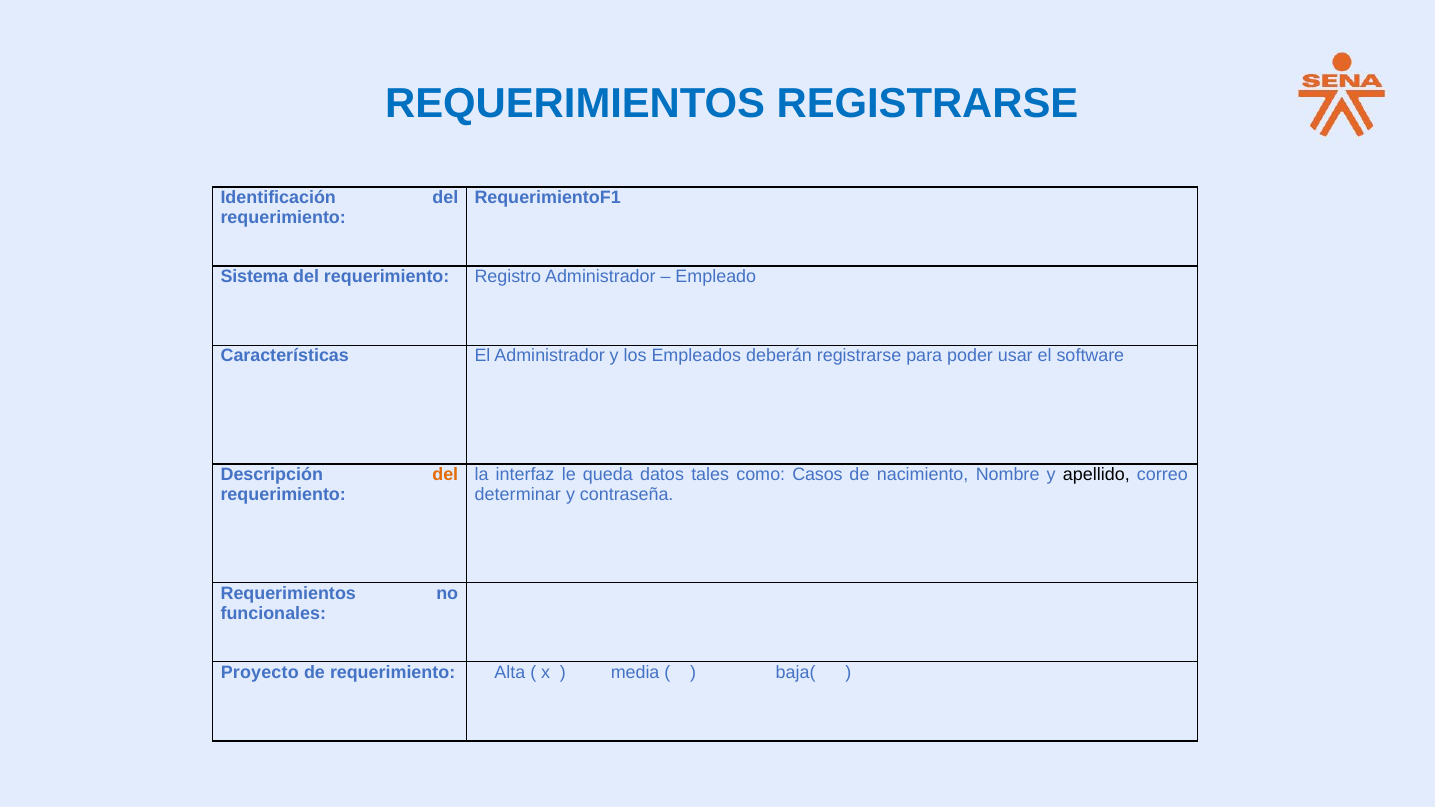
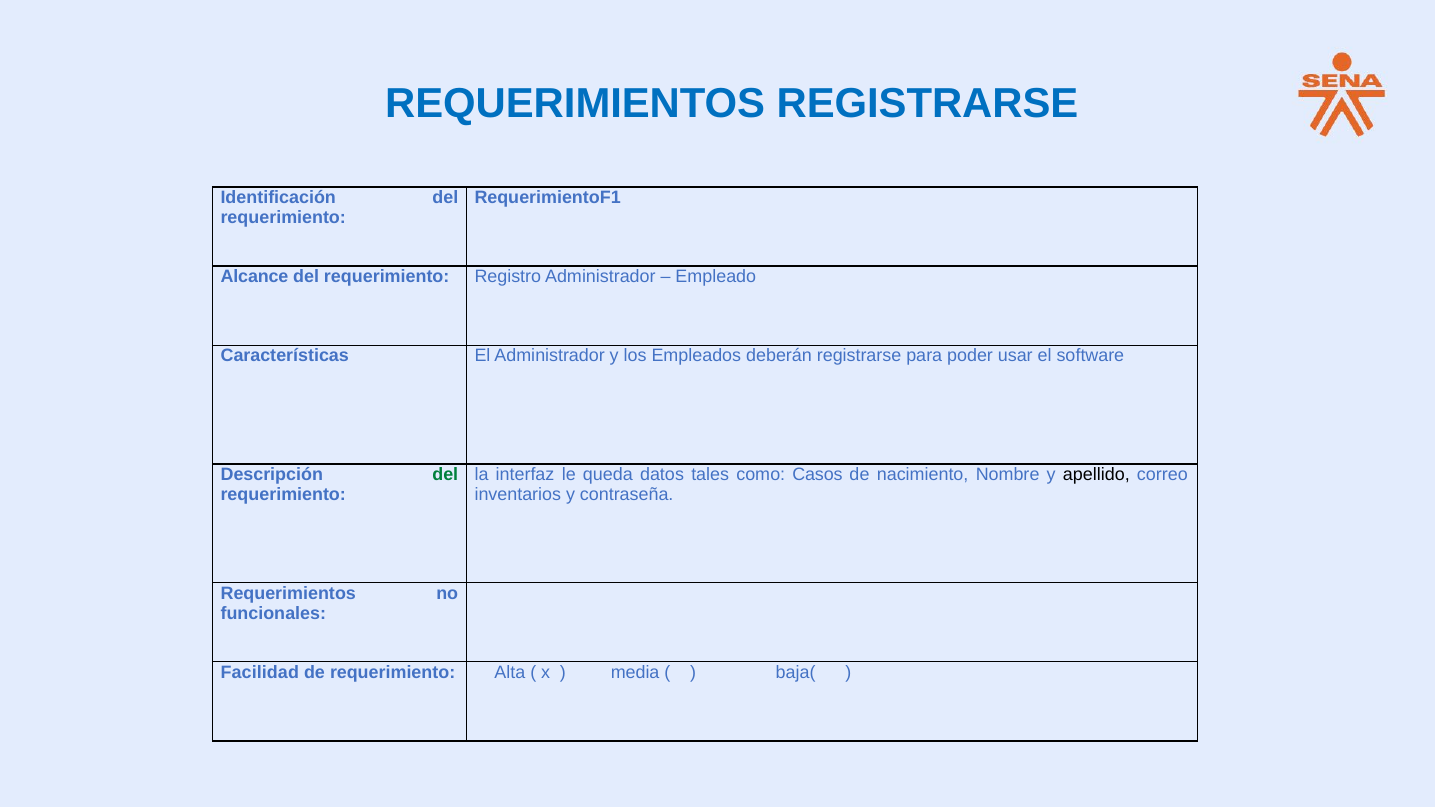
Sistema: Sistema -> Alcance
del at (445, 474) colour: orange -> green
determinar: determinar -> inventarios
Proyecto: Proyecto -> Facilidad
